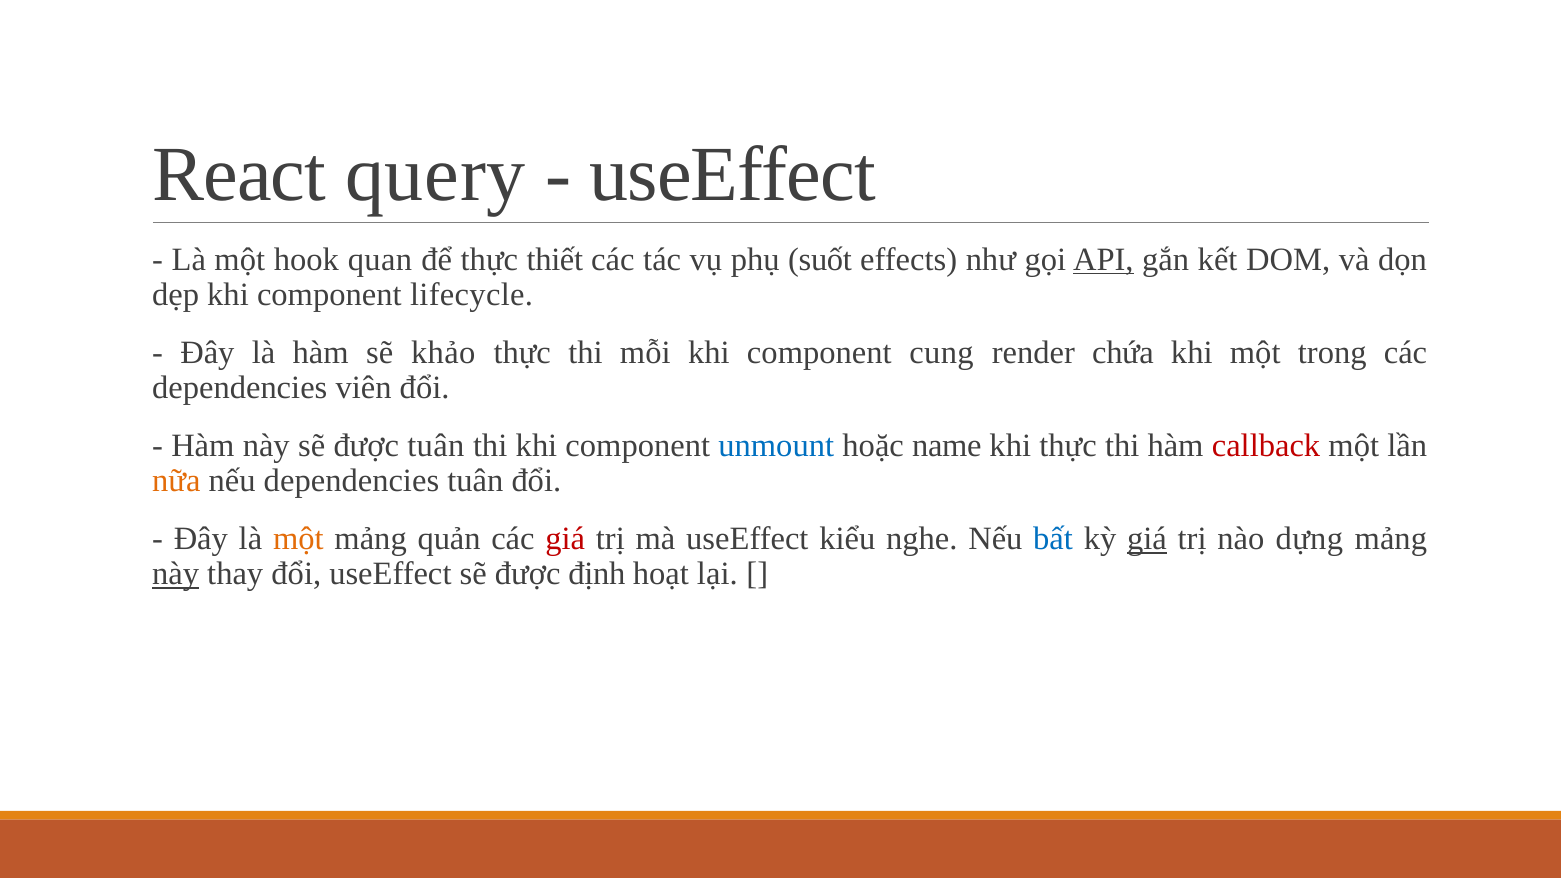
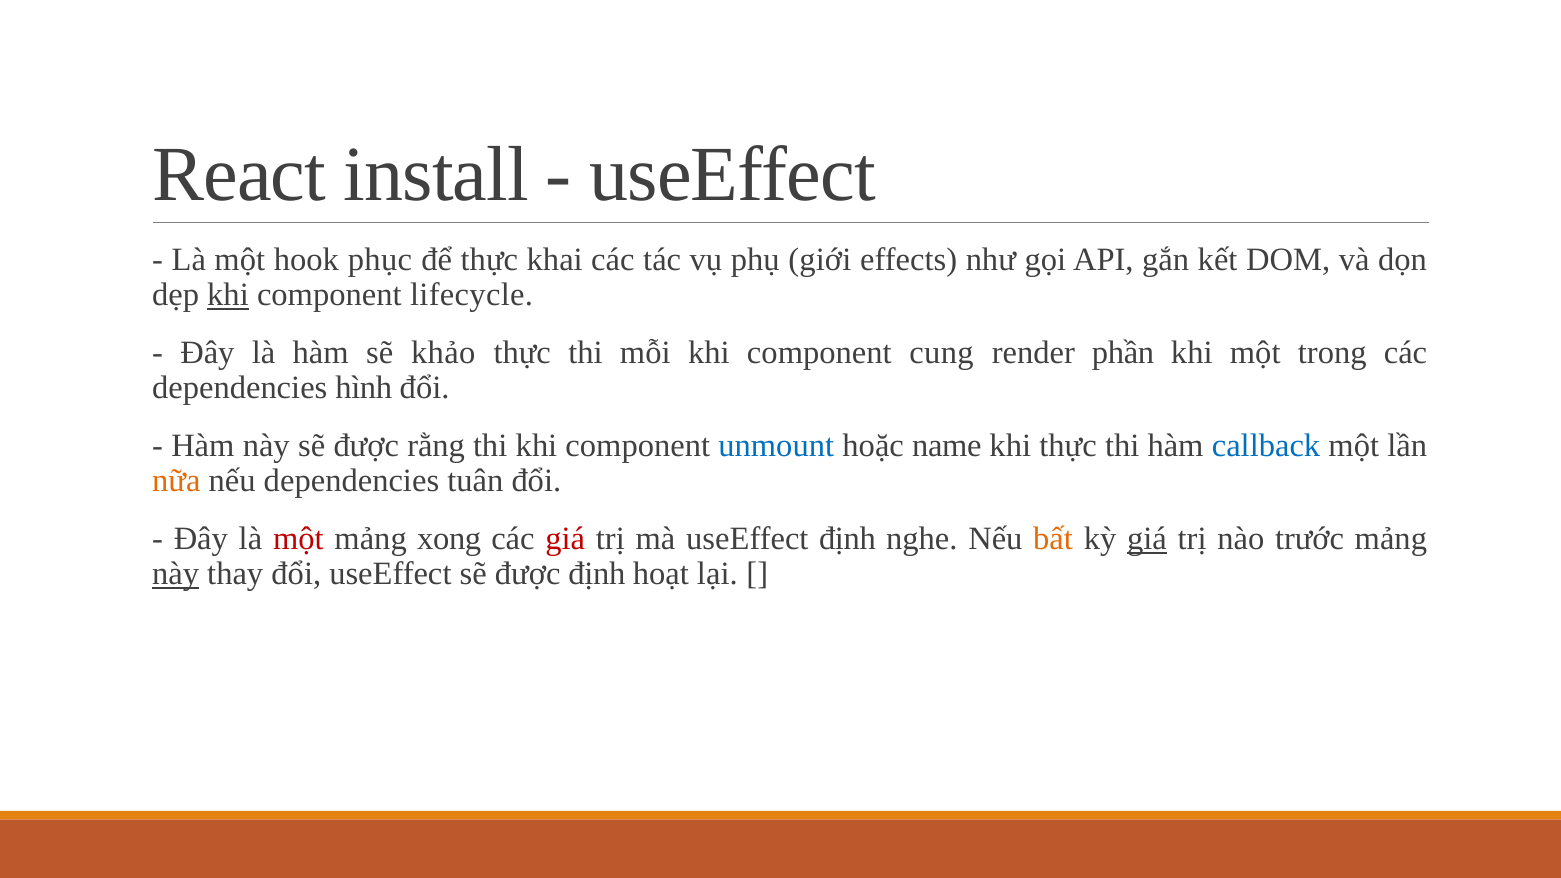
query: query -> install
quan: quan -> phục
thiết: thiết -> khai
suốt: suốt -> giới
API underline: present -> none
khi at (228, 295) underline: none -> present
chứa: chứa -> phần
viên: viên -> hình
được tuân: tuân -> rằng
callback colour: red -> blue
một at (298, 539) colour: orange -> red
quản: quản -> xong
useEffect kiểu: kiểu -> định
bất colour: blue -> orange
dựng: dựng -> trước
